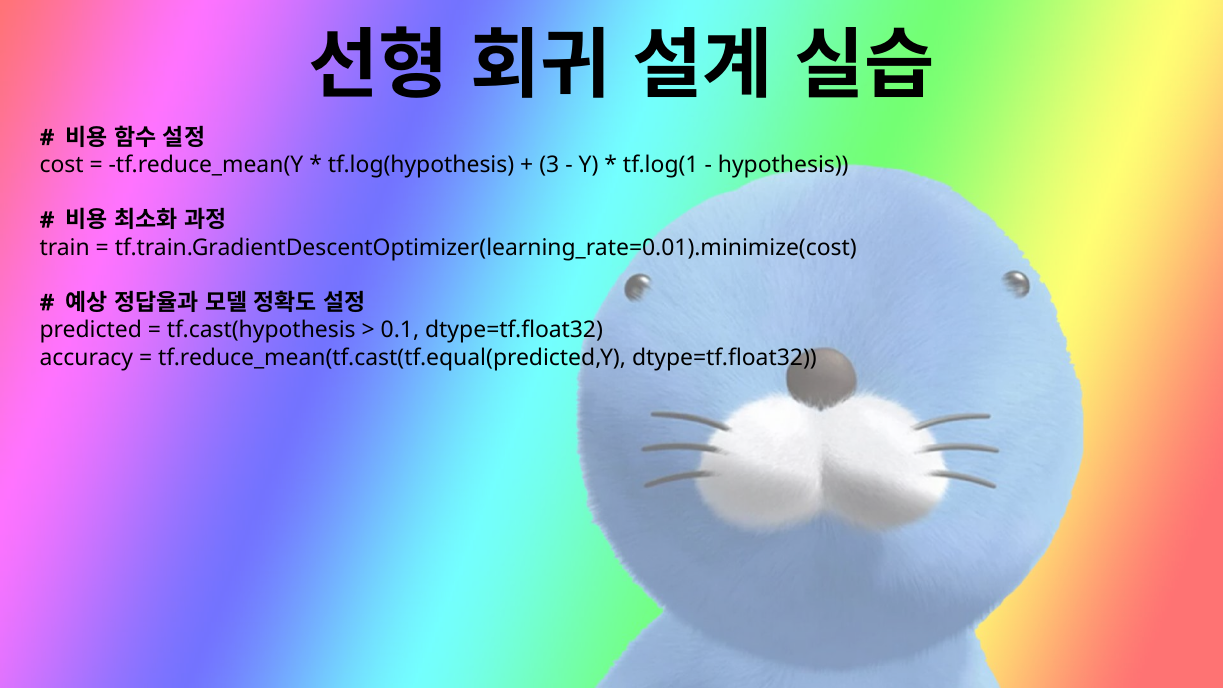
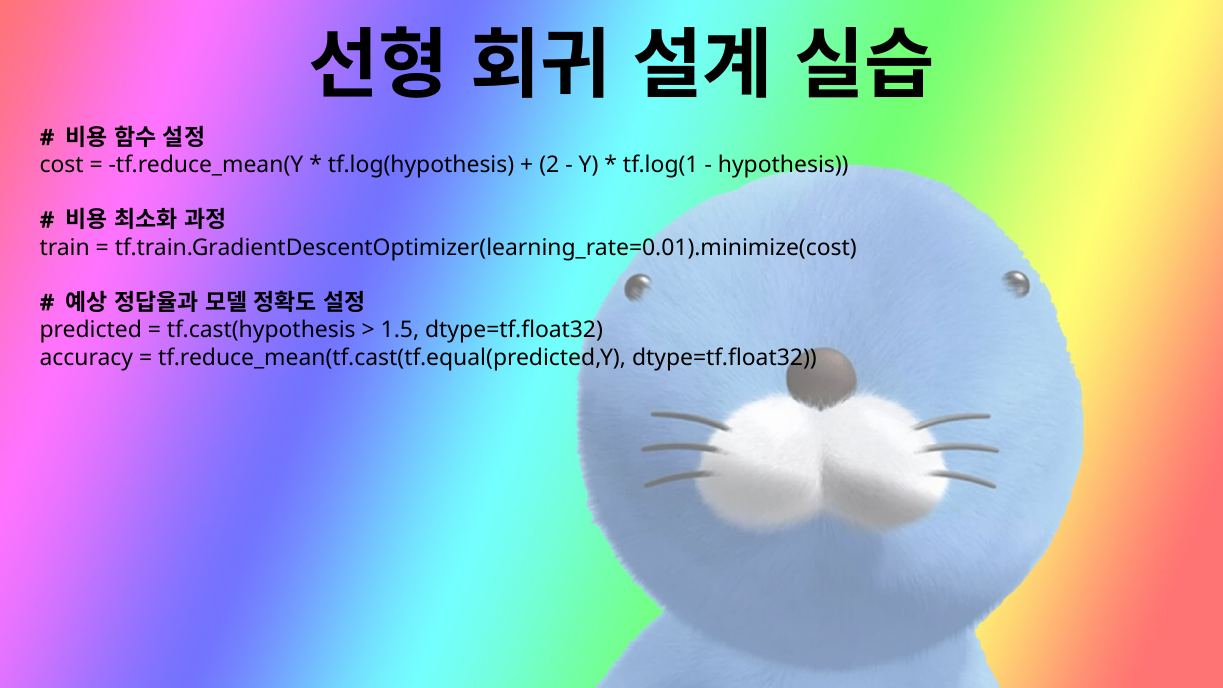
3: 3 -> 2
0.1: 0.1 -> 1.5
